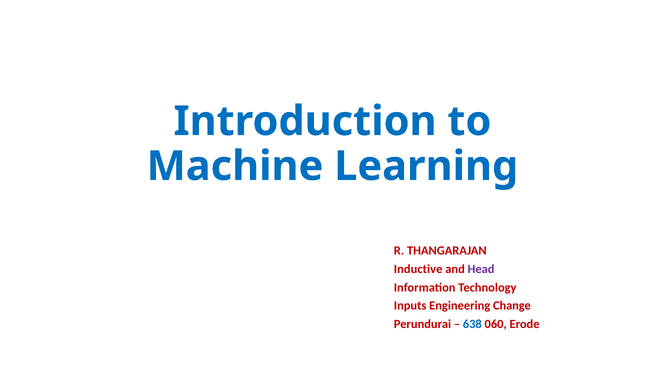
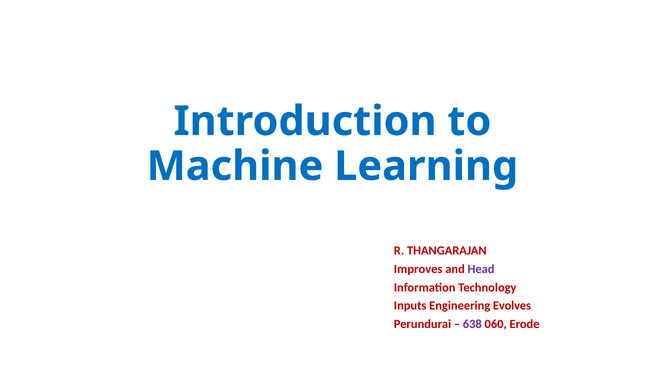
Inductive: Inductive -> Improves
Change: Change -> Evolves
638 colour: blue -> purple
